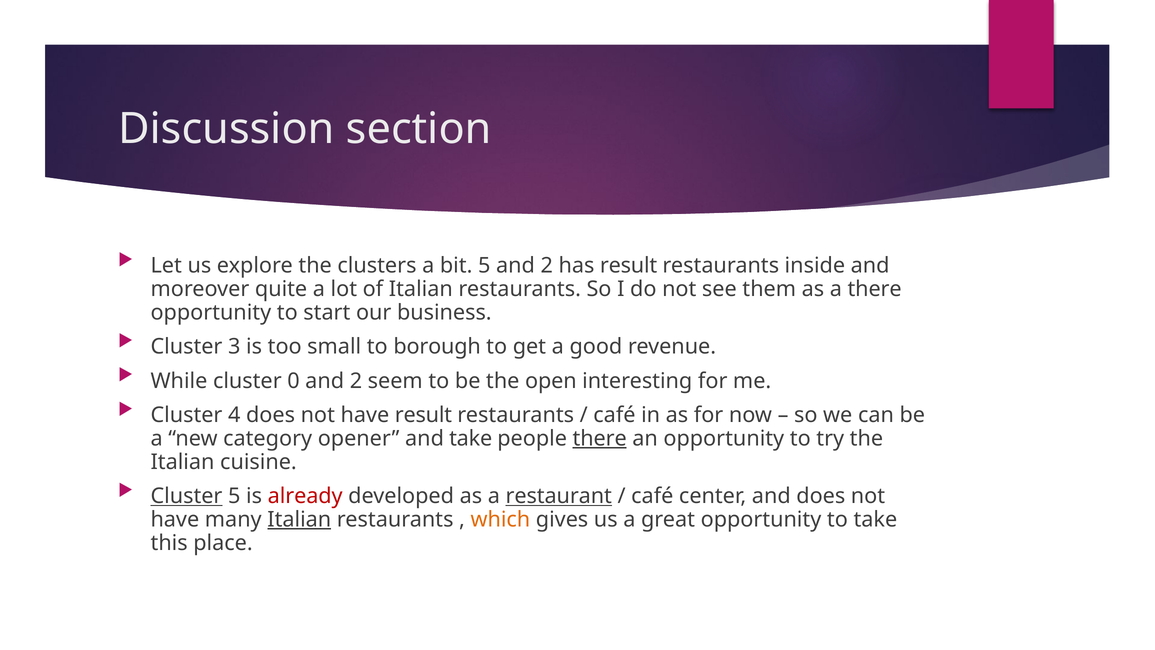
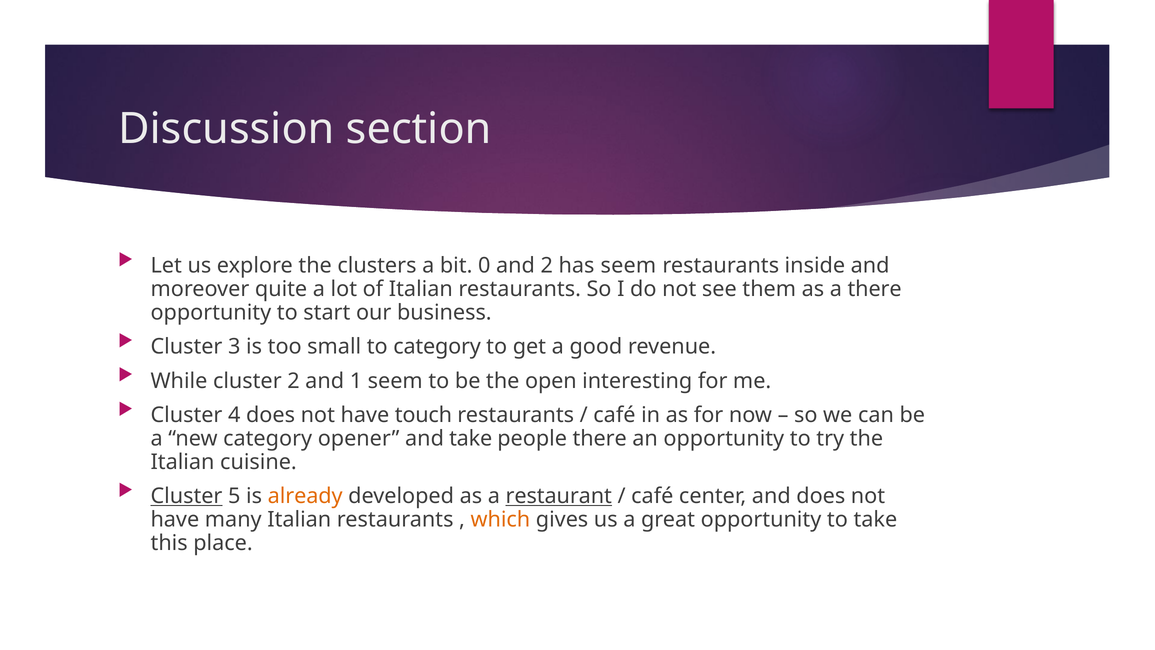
bit 5: 5 -> 0
has result: result -> seem
to borough: borough -> category
cluster 0: 0 -> 2
2 at (356, 381): 2 -> 1
have result: result -> touch
there at (600, 438) underline: present -> none
already colour: red -> orange
Italian at (299, 519) underline: present -> none
